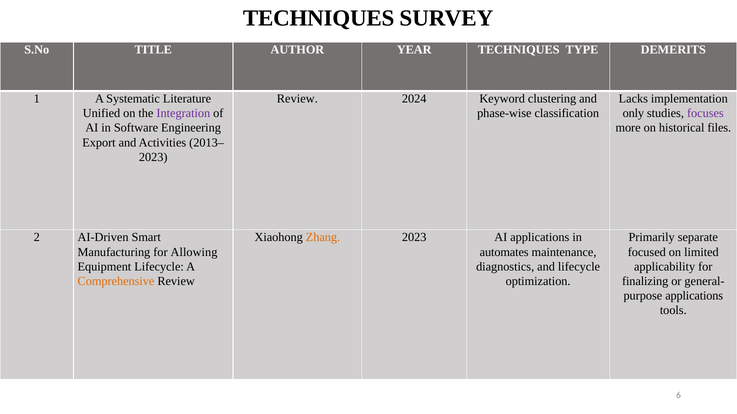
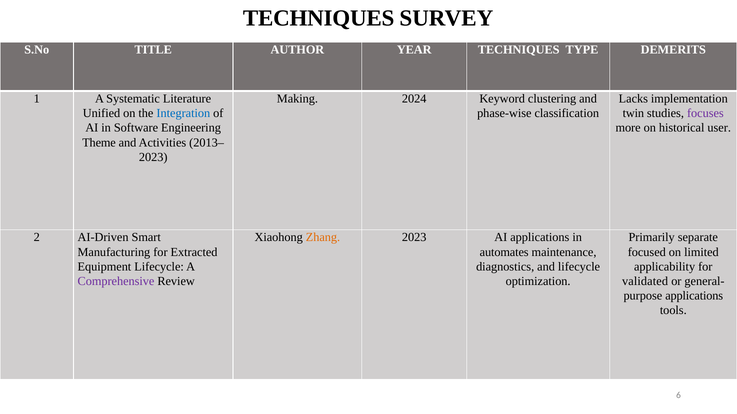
Review at (297, 99): Review -> Making
Integration colour: purple -> blue
only: only -> twin
files: files -> user
Export: Export -> Theme
Allowing: Allowing -> Extracted
Comprehensive colour: orange -> purple
finalizing: finalizing -> validated
